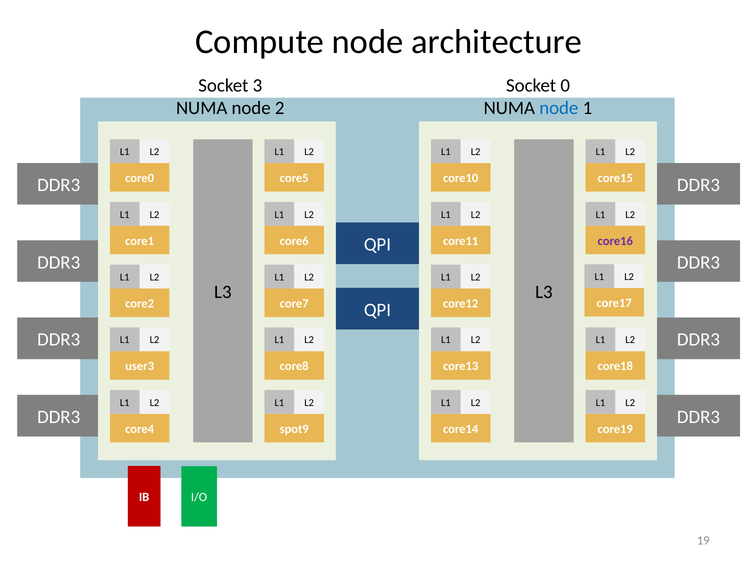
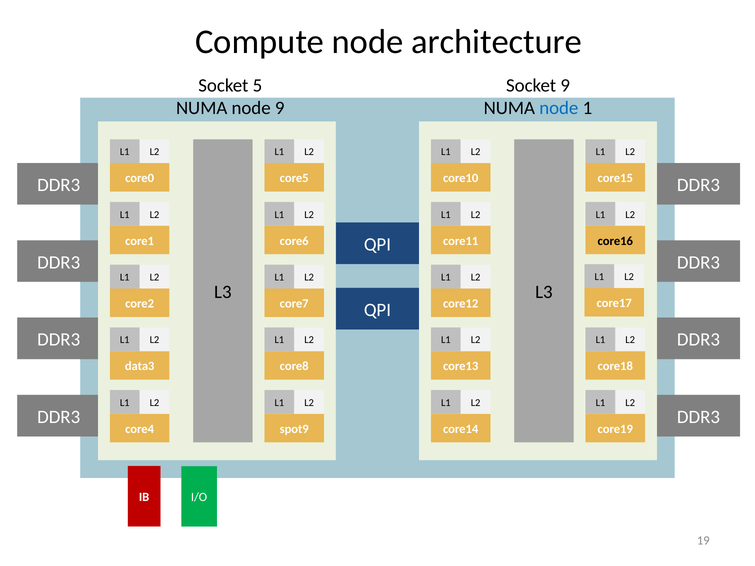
3: 3 -> 5
Socket 0: 0 -> 9
node 2: 2 -> 9
core16 colour: purple -> black
user3: user3 -> data3
